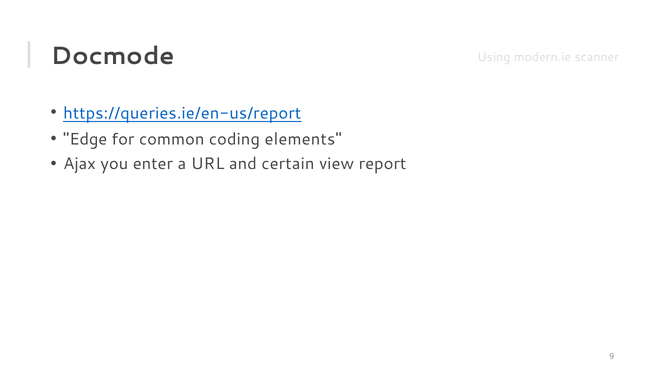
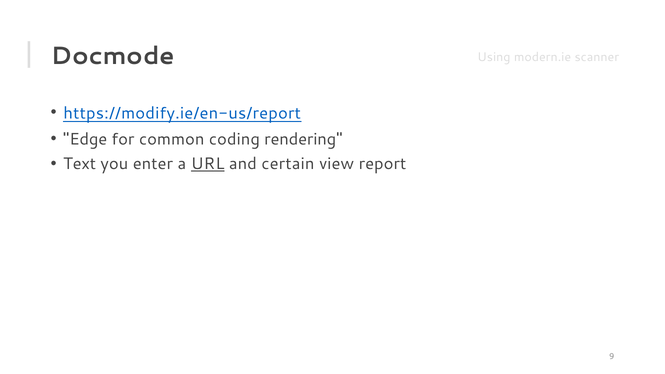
https://queries.ie/en-us/report: https://queries.ie/en-us/report -> https://modify.ie/en-us/report
elements: elements -> rendering
Ajax: Ajax -> Text
URL underline: none -> present
